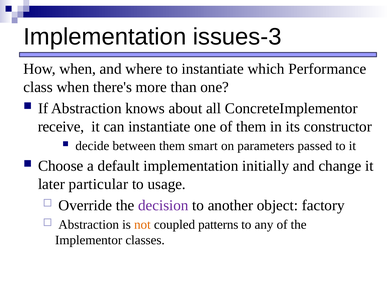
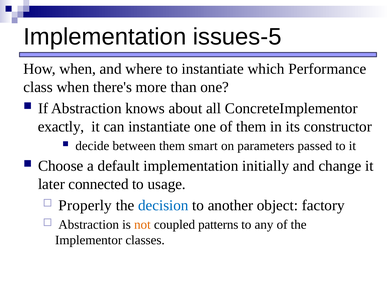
issues-3: issues-3 -> issues-5
receive: receive -> exactly
particular: particular -> connected
Override: Override -> Properly
decision colour: purple -> blue
